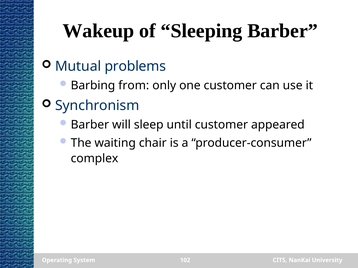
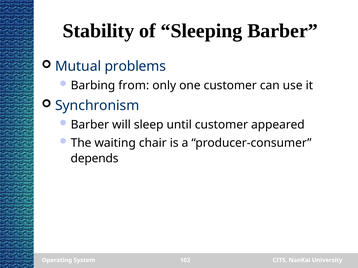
Wakeup: Wakeup -> Stability
complex: complex -> depends
